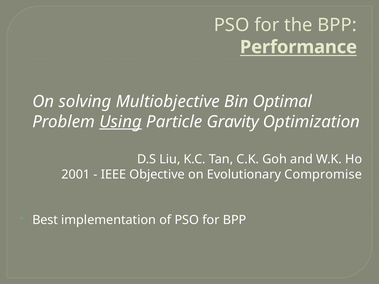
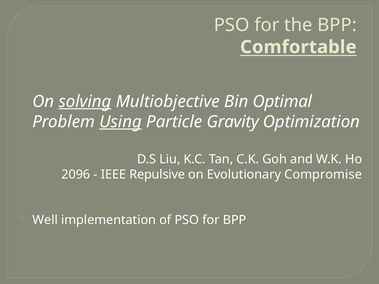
Performance: Performance -> Comfortable
solving underline: none -> present
2001: 2001 -> 2096
Objective: Objective -> Repulsive
Best: Best -> Well
